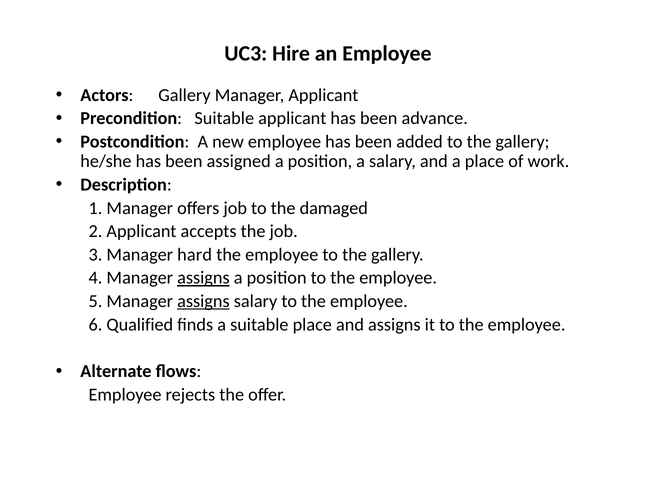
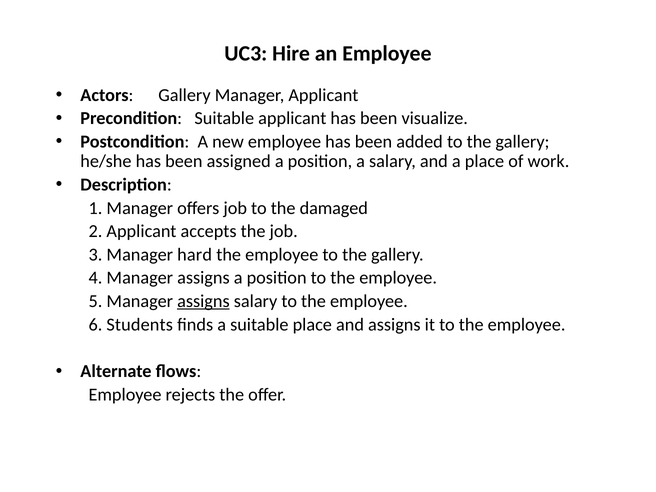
advance: advance -> visualize
assigns at (203, 278) underline: present -> none
Qualified: Qualified -> Students
